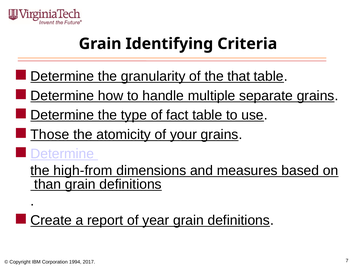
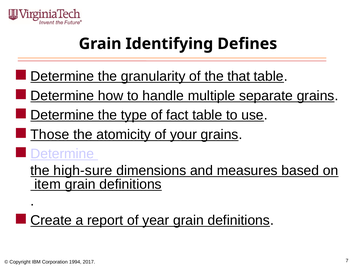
Criteria: Criteria -> Defines
high-from: high-from -> high-sure
than: than -> item
